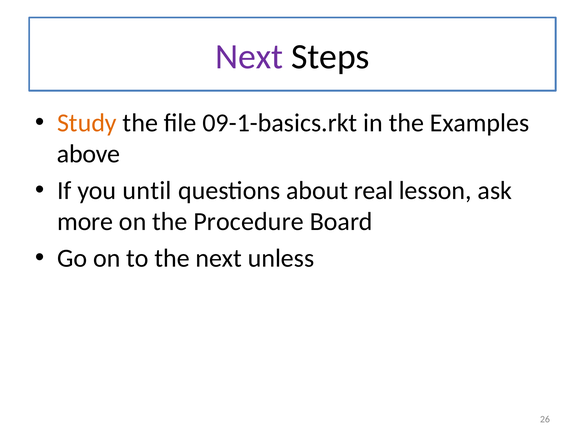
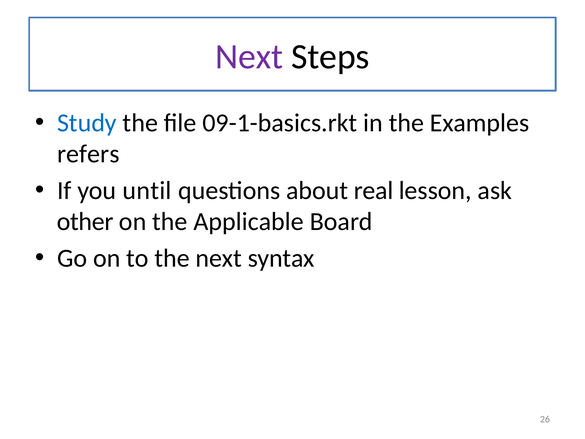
Study colour: orange -> blue
above: above -> refers
more: more -> other
Procedure: Procedure -> Applicable
unless: unless -> syntax
